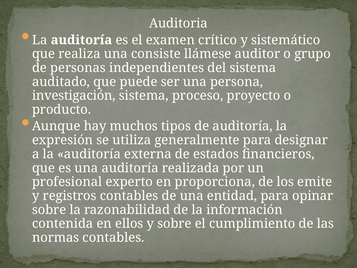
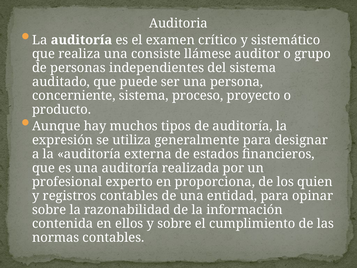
investigación: investigación -> concerniente
emite: emite -> quien
